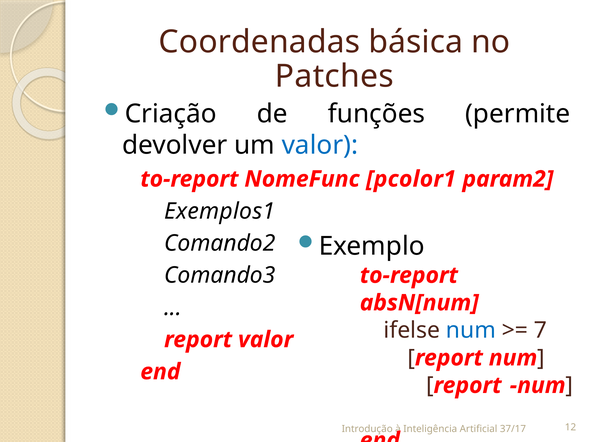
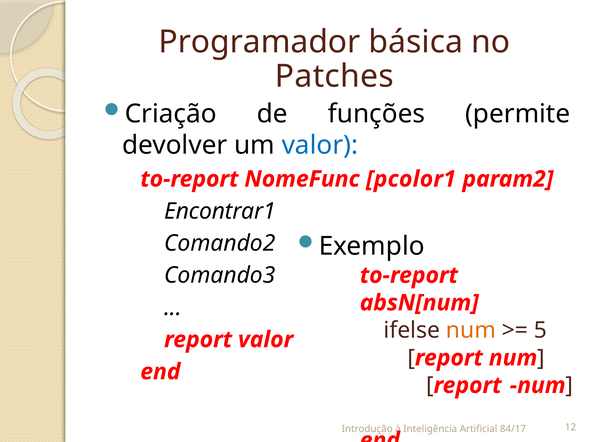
Coordenadas: Coordenadas -> Programador
Exemplos1: Exemplos1 -> Encontrar1
num at (471, 331) colour: blue -> orange
7: 7 -> 5
37/17: 37/17 -> 84/17
